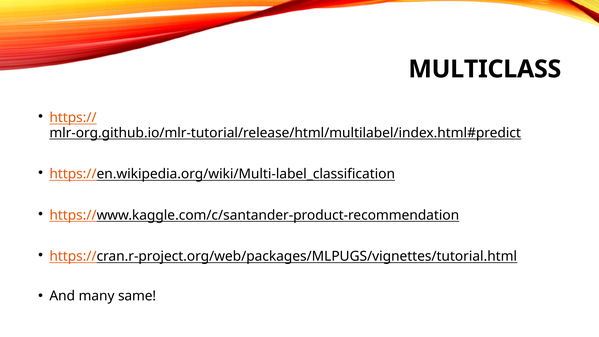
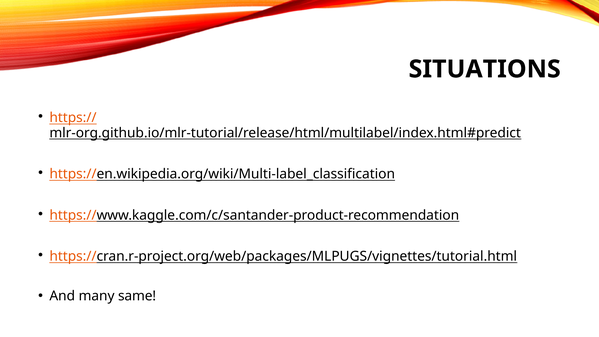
MULTICLASS: MULTICLASS -> SITUATIONS
